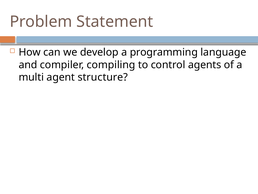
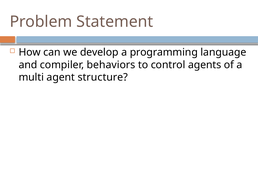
compiling: compiling -> behaviors
